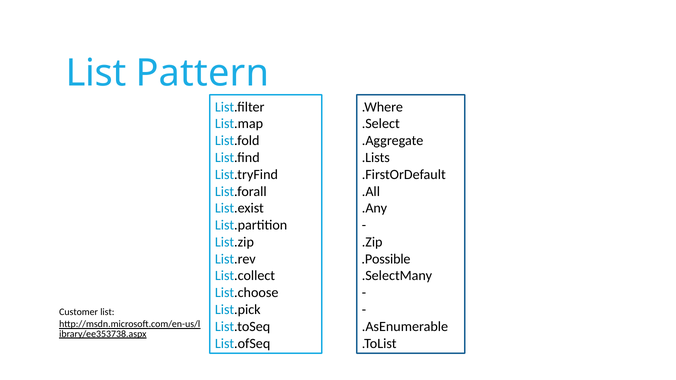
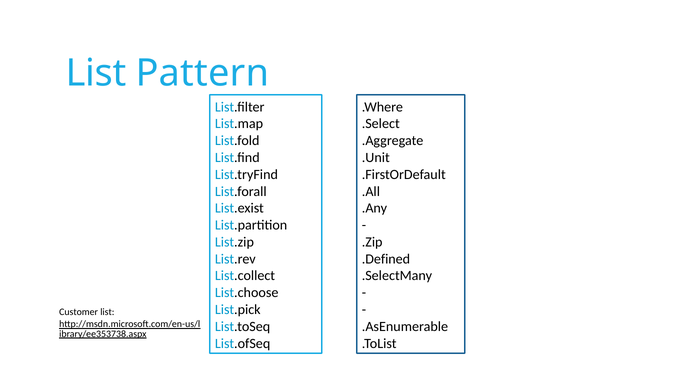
.Lists: .Lists -> .Unit
.Possible: .Possible -> .Defined
